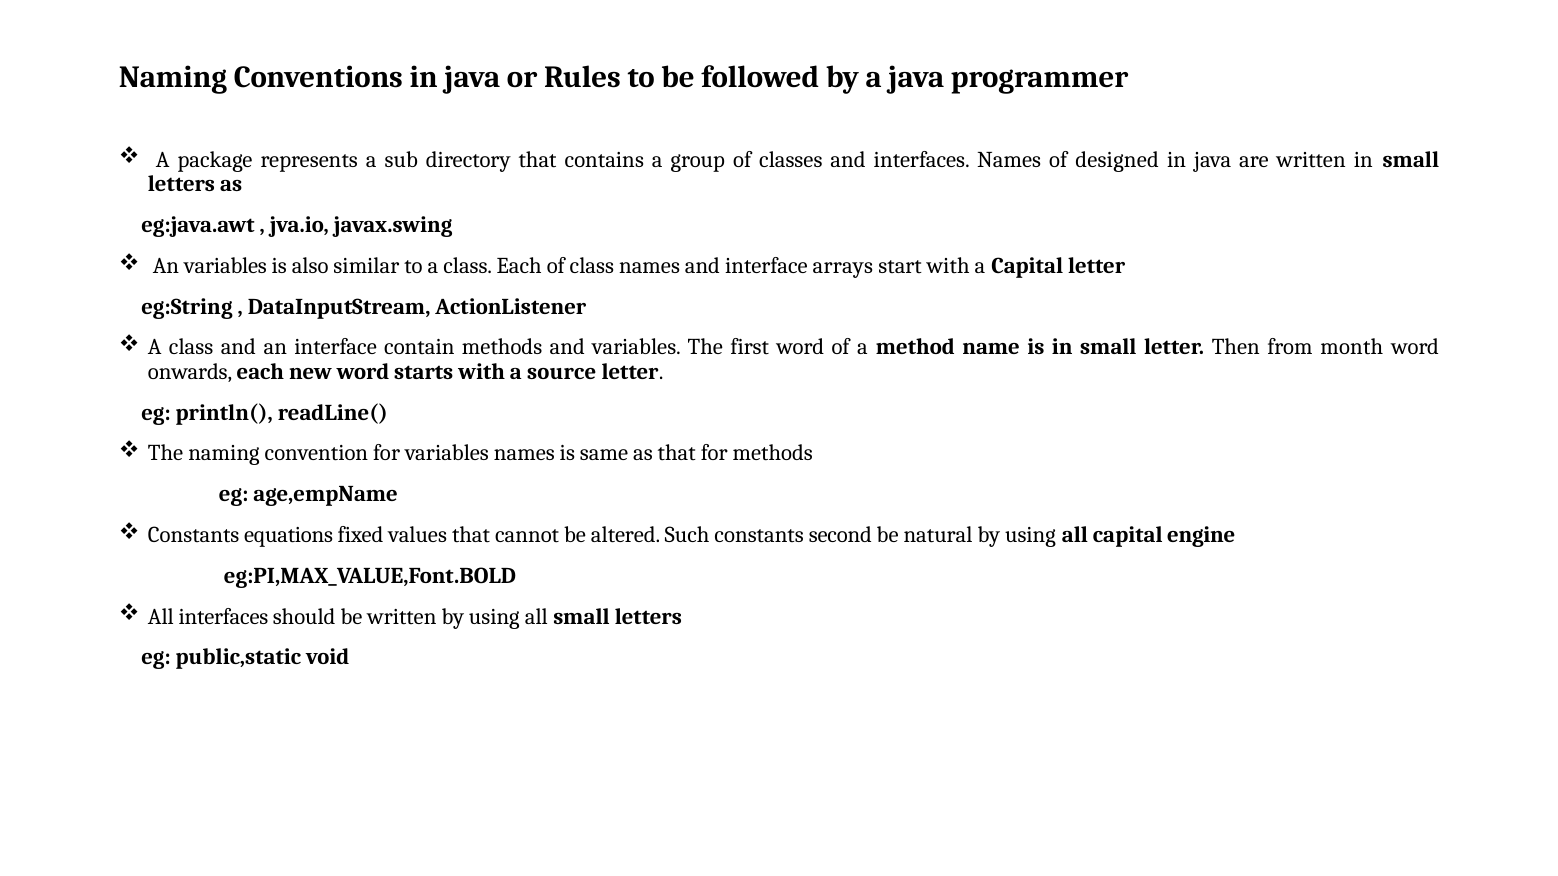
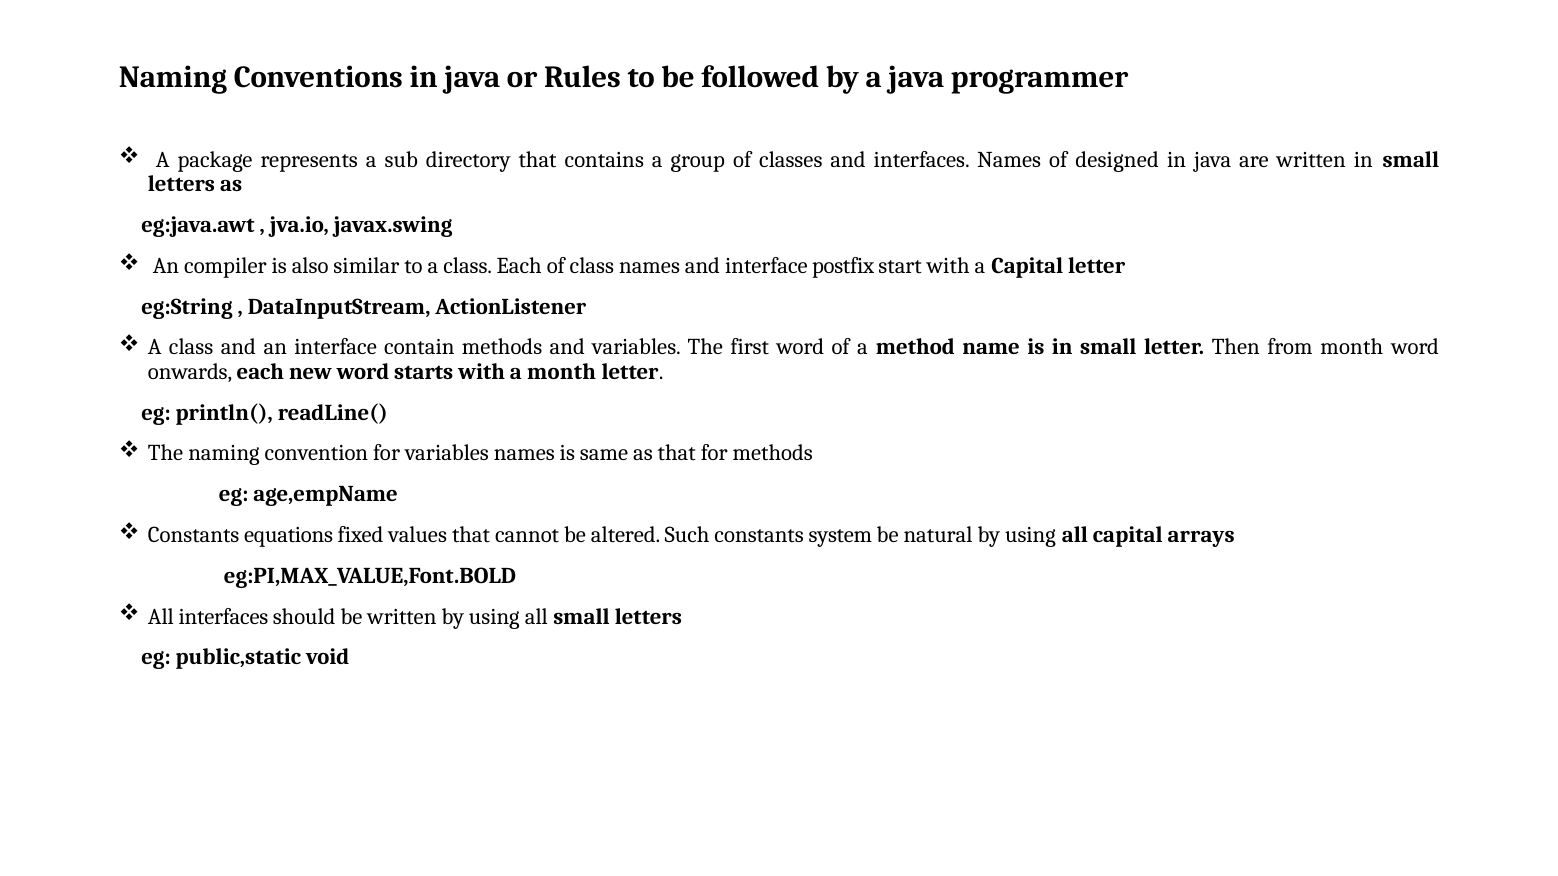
An variables: variables -> compiler
arrays: arrays -> postfix
a source: source -> month
second: second -> system
engine: engine -> arrays
